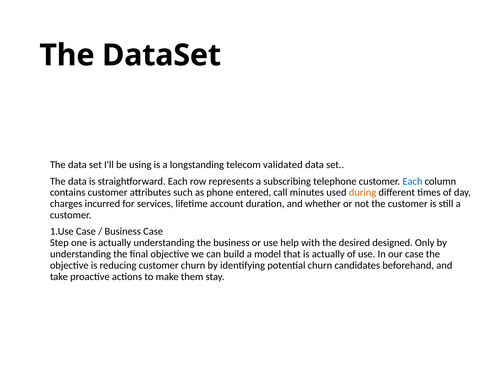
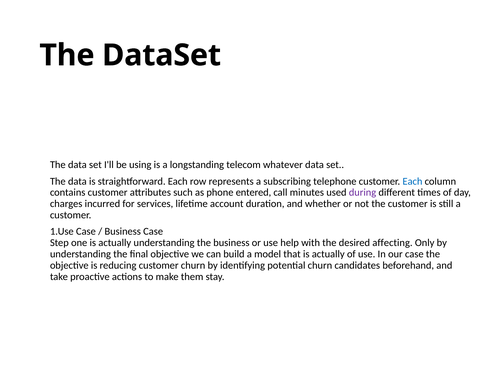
validated: validated -> whatever
during colour: orange -> purple
designed: designed -> affecting
